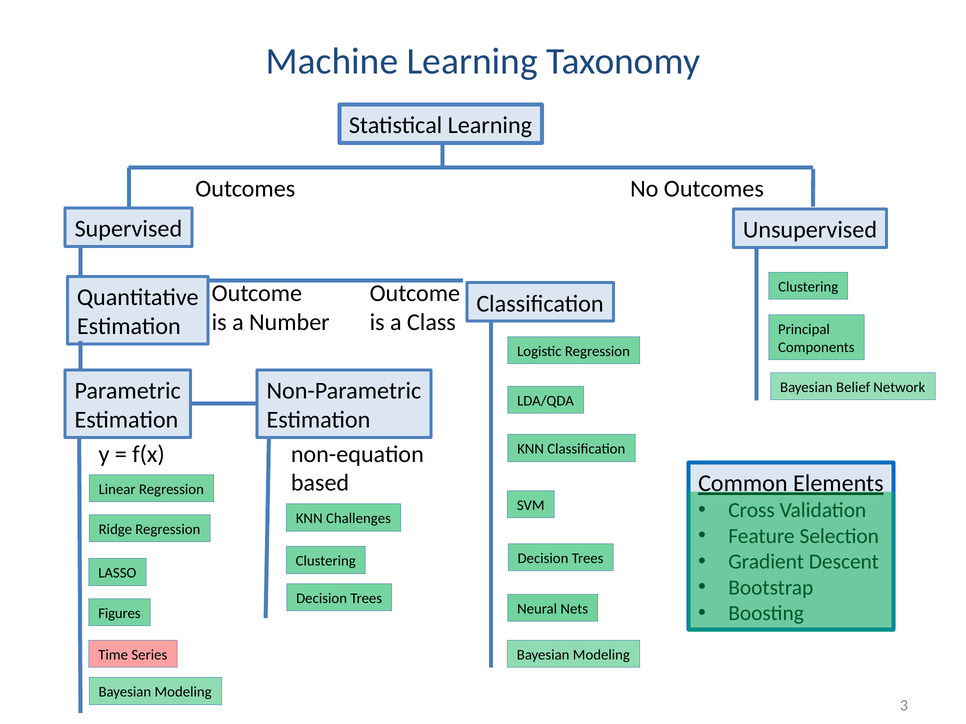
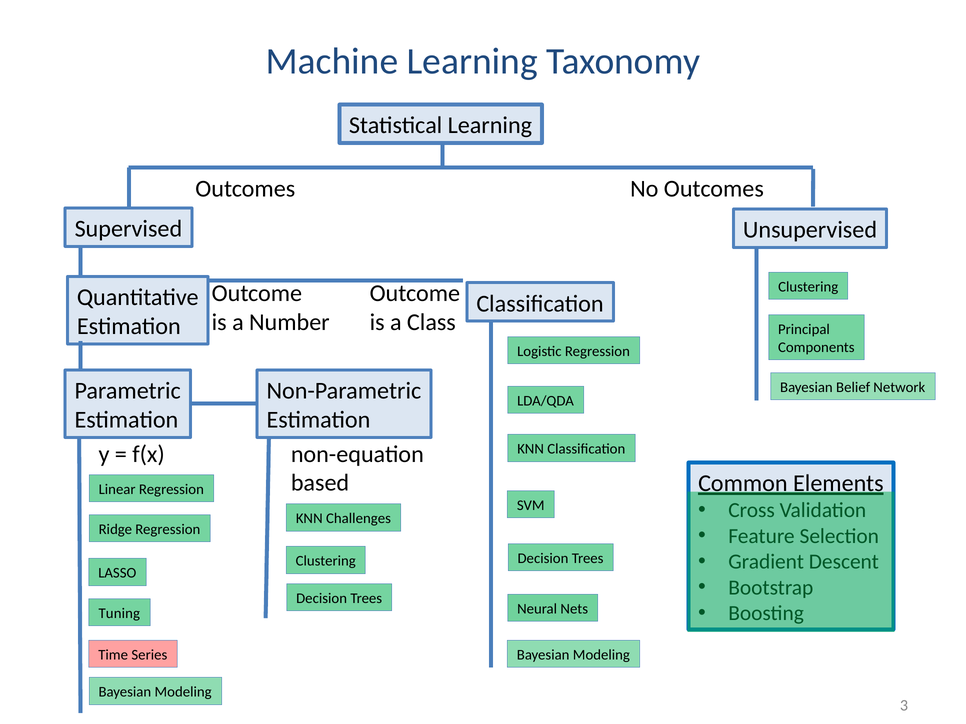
Figures: Figures -> Tuning
